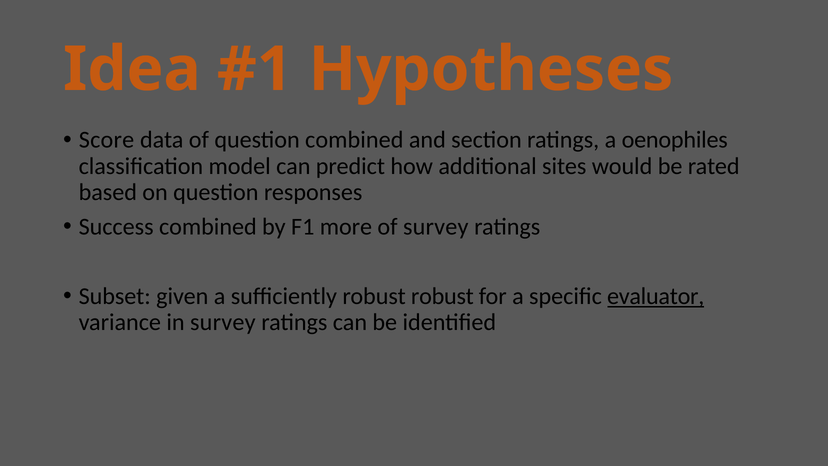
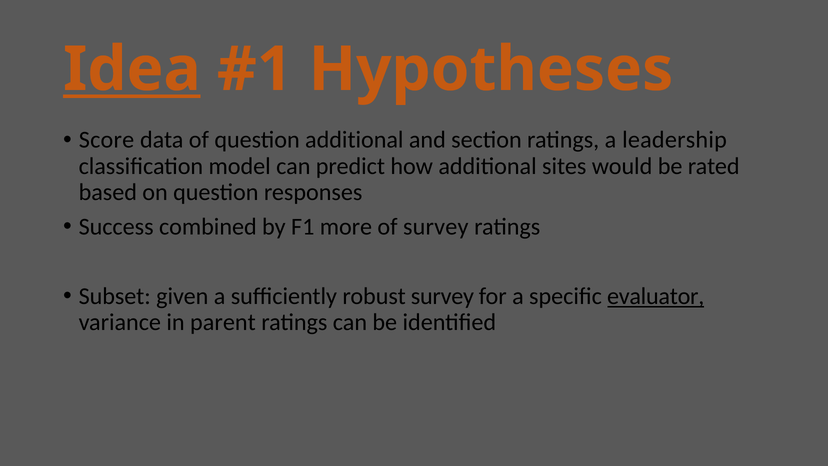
Idea underline: none -> present
question combined: combined -> additional
oenophiles: oenophiles -> leadership
robust robust: robust -> survey
in survey: survey -> parent
